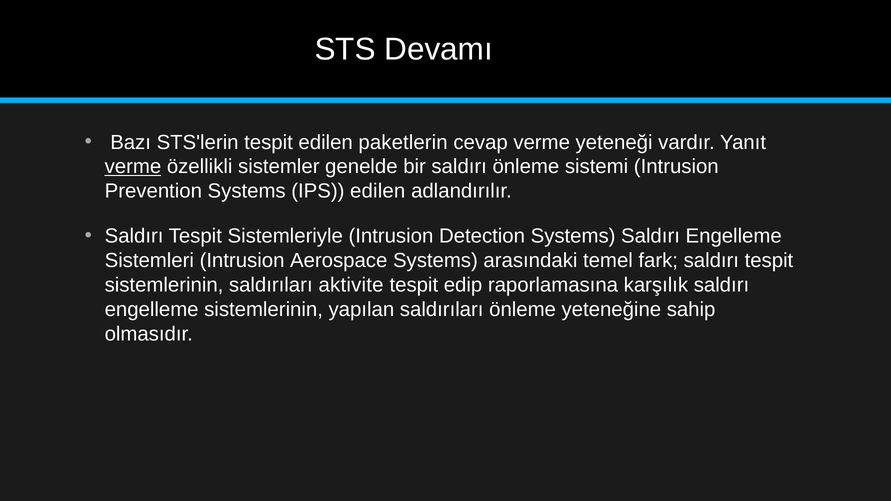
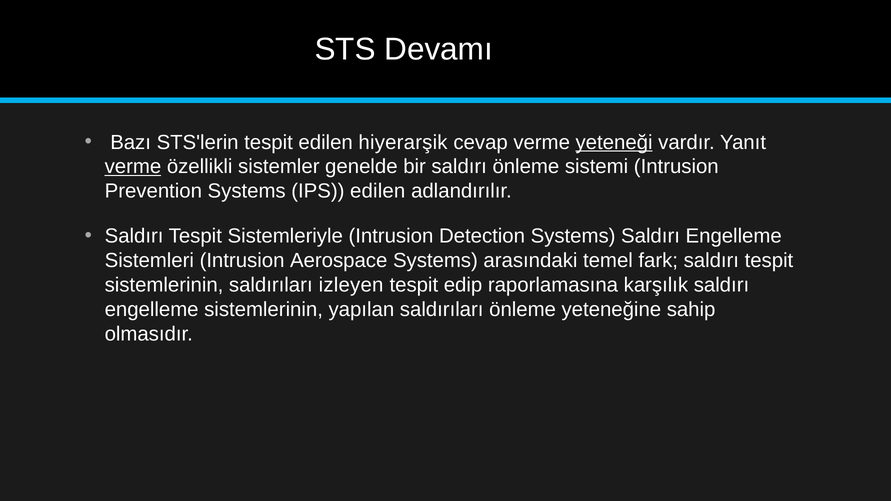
paketlerin: paketlerin -> hiyerarşik
yeteneği underline: none -> present
aktivite: aktivite -> izleyen
